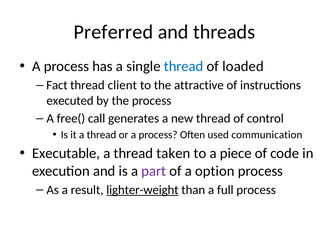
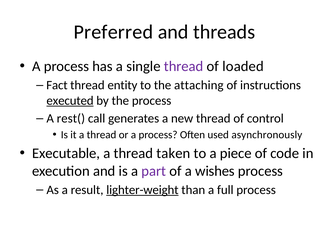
thread at (184, 66) colour: blue -> purple
client: client -> entity
attractive: attractive -> attaching
executed underline: none -> present
free(: free( -> rest(
communication: communication -> asynchronously
option: option -> wishes
